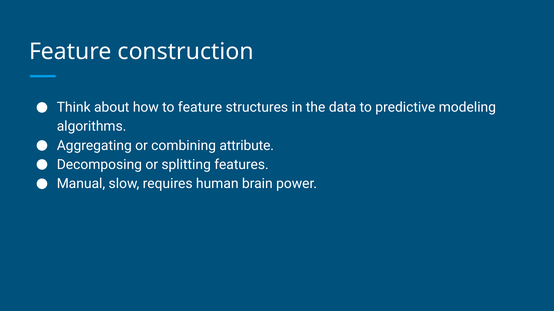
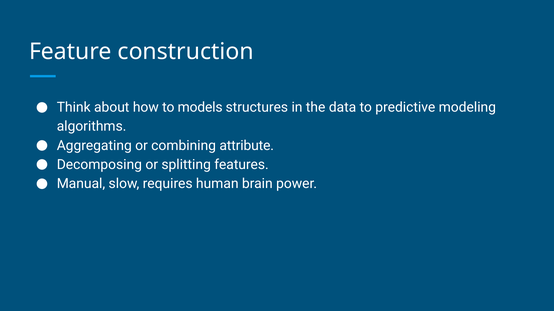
to feature: feature -> models
